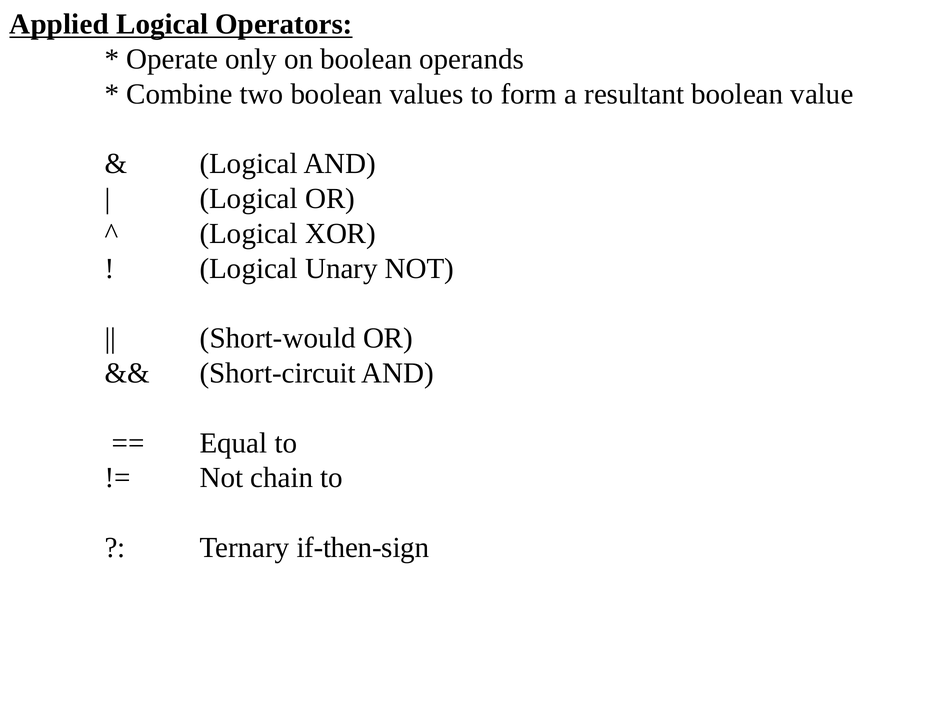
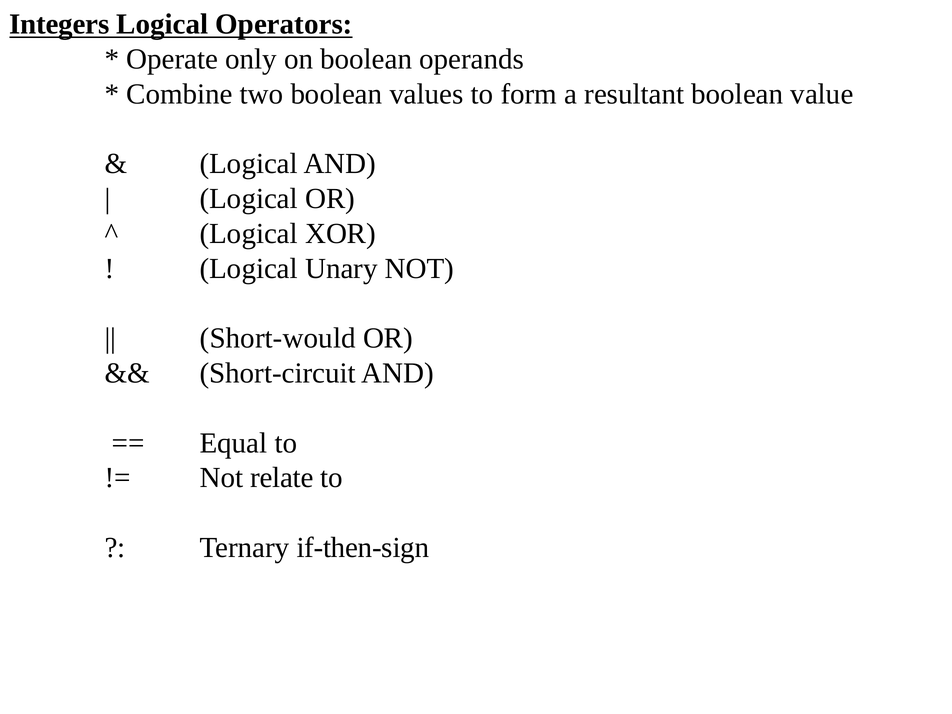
Applied: Applied -> Integers
chain: chain -> relate
